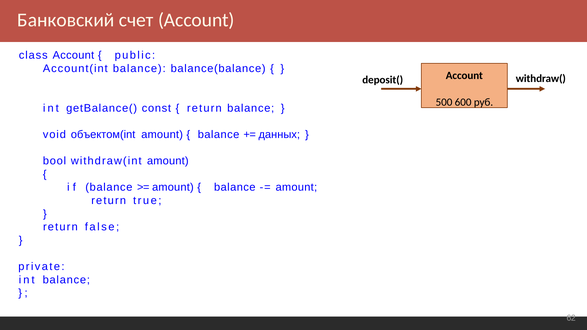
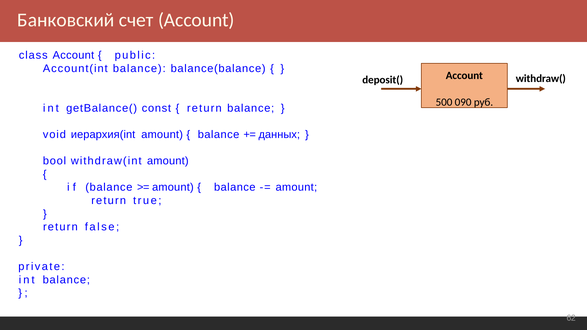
600: 600 -> 090
объектом(int: объектом(int -> иерархия(int
